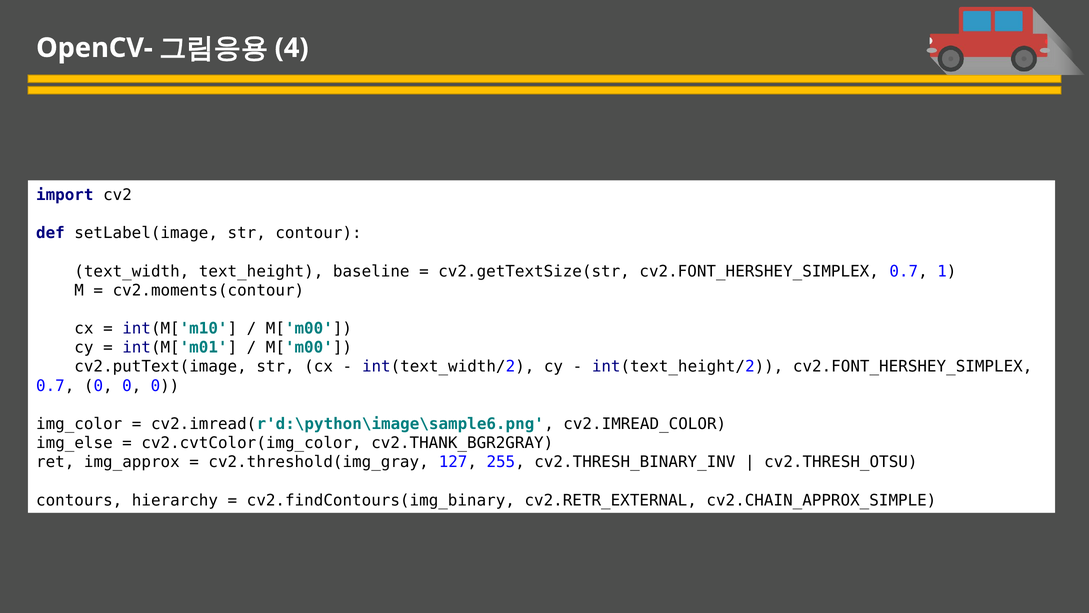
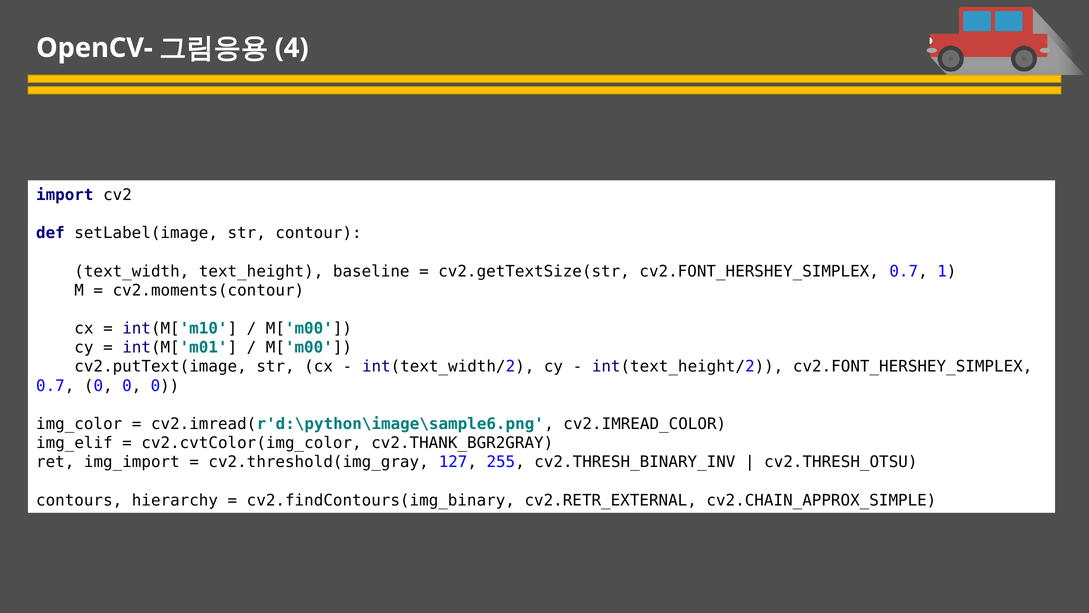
img_else: img_else -> img_elif
img_approx: img_approx -> img_import
